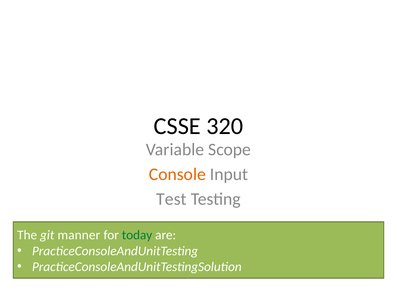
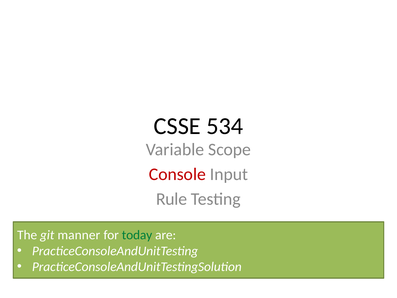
320: 320 -> 534
Console colour: orange -> red
Test: Test -> Rule
